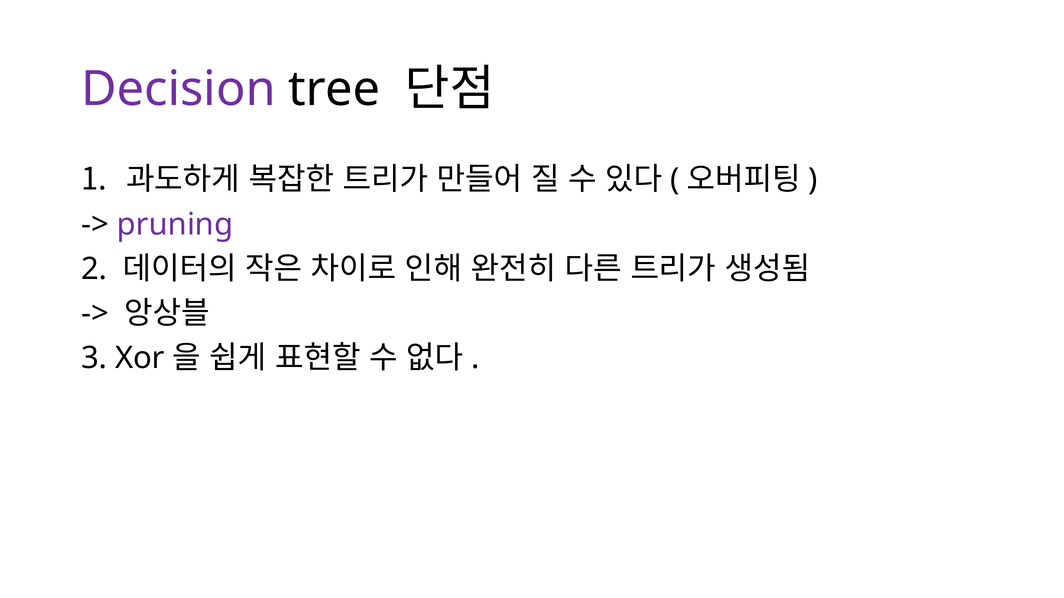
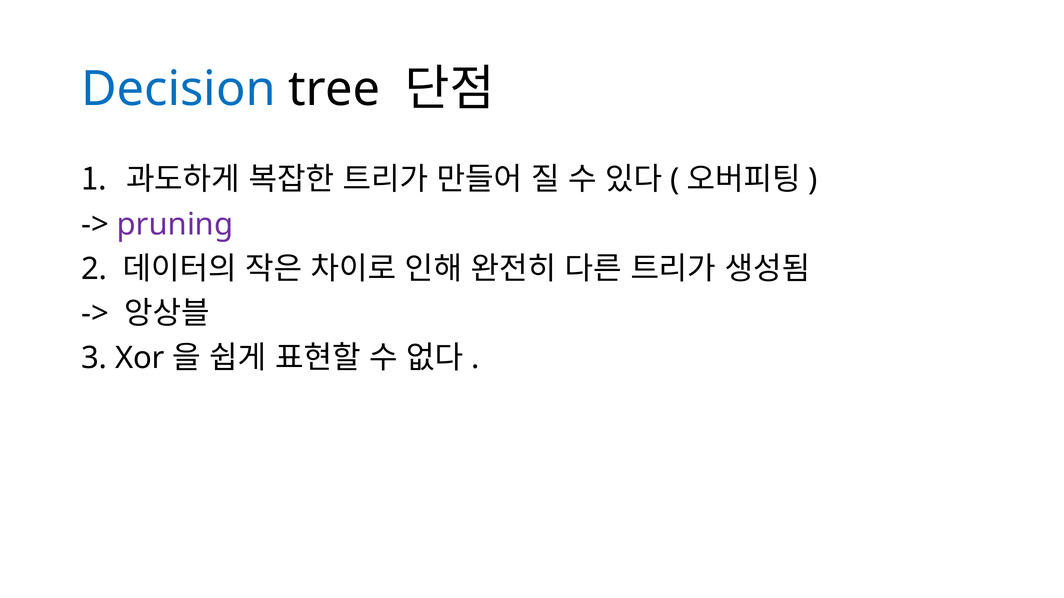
Decision colour: purple -> blue
